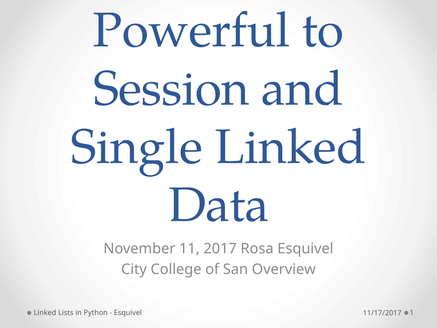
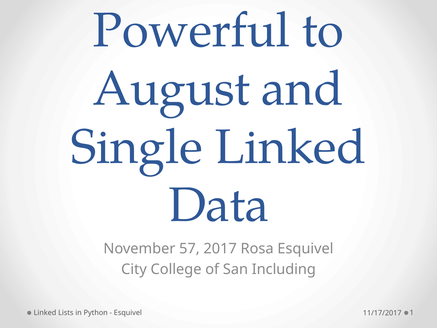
Session: Session -> August
11: 11 -> 57
Overview: Overview -> Including
